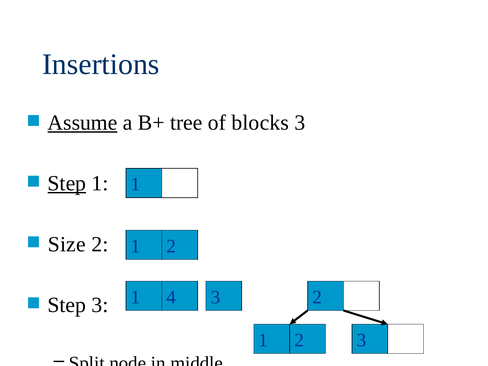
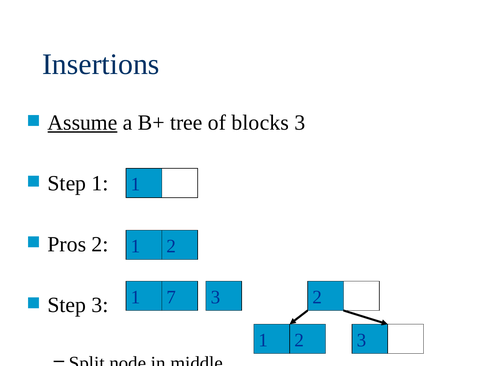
Step at (67, 183) underline: present -> none
Size: Size -> Pros
4: 4 -> 7
